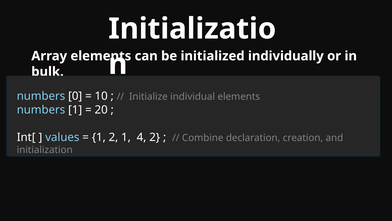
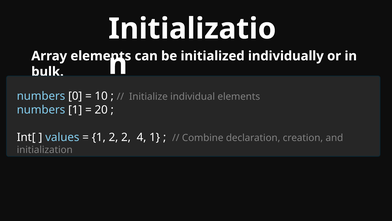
2 1: 1 -> 2
4 2: 2 -> 1
